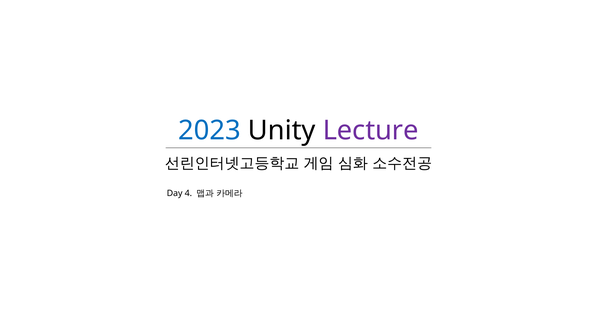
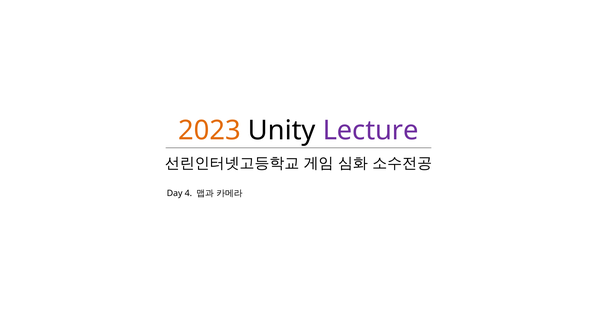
2023 colour: blue -> orange
